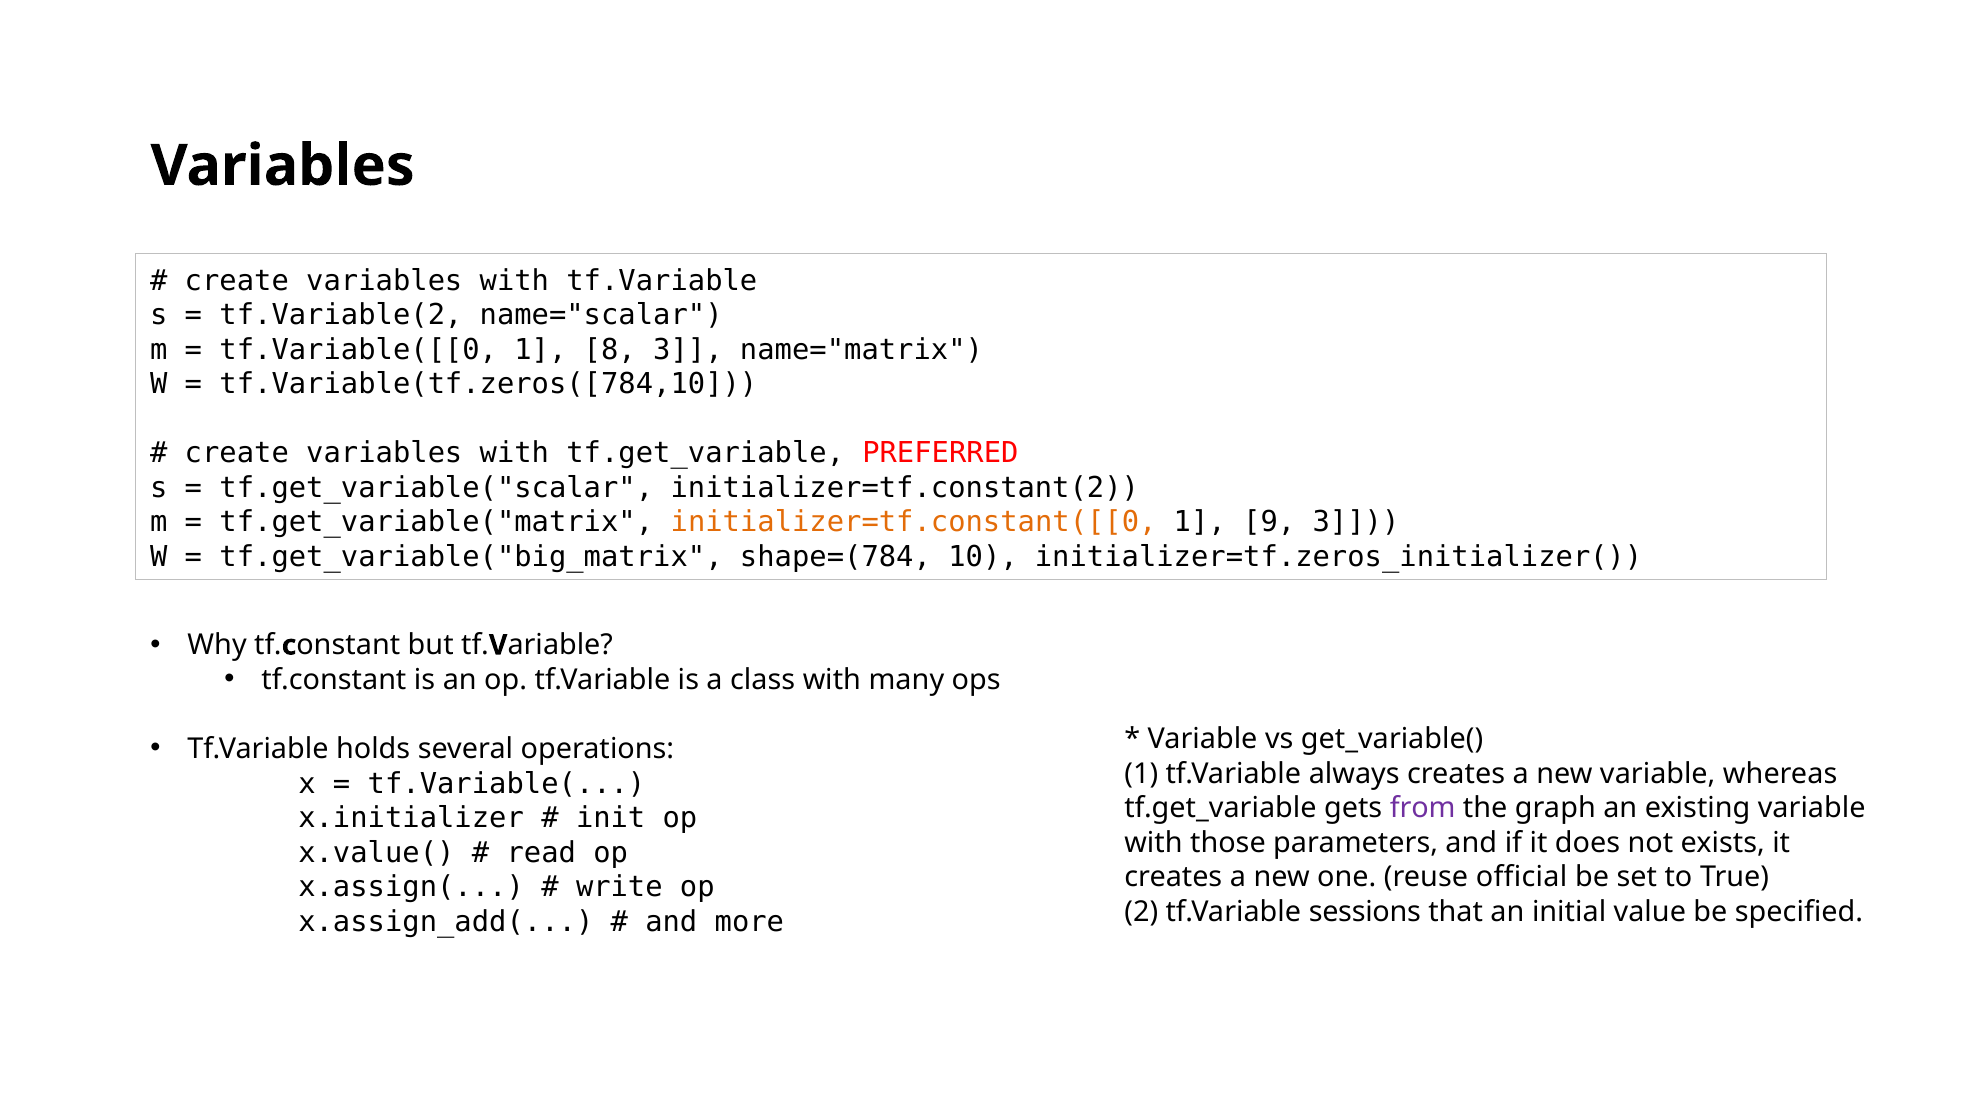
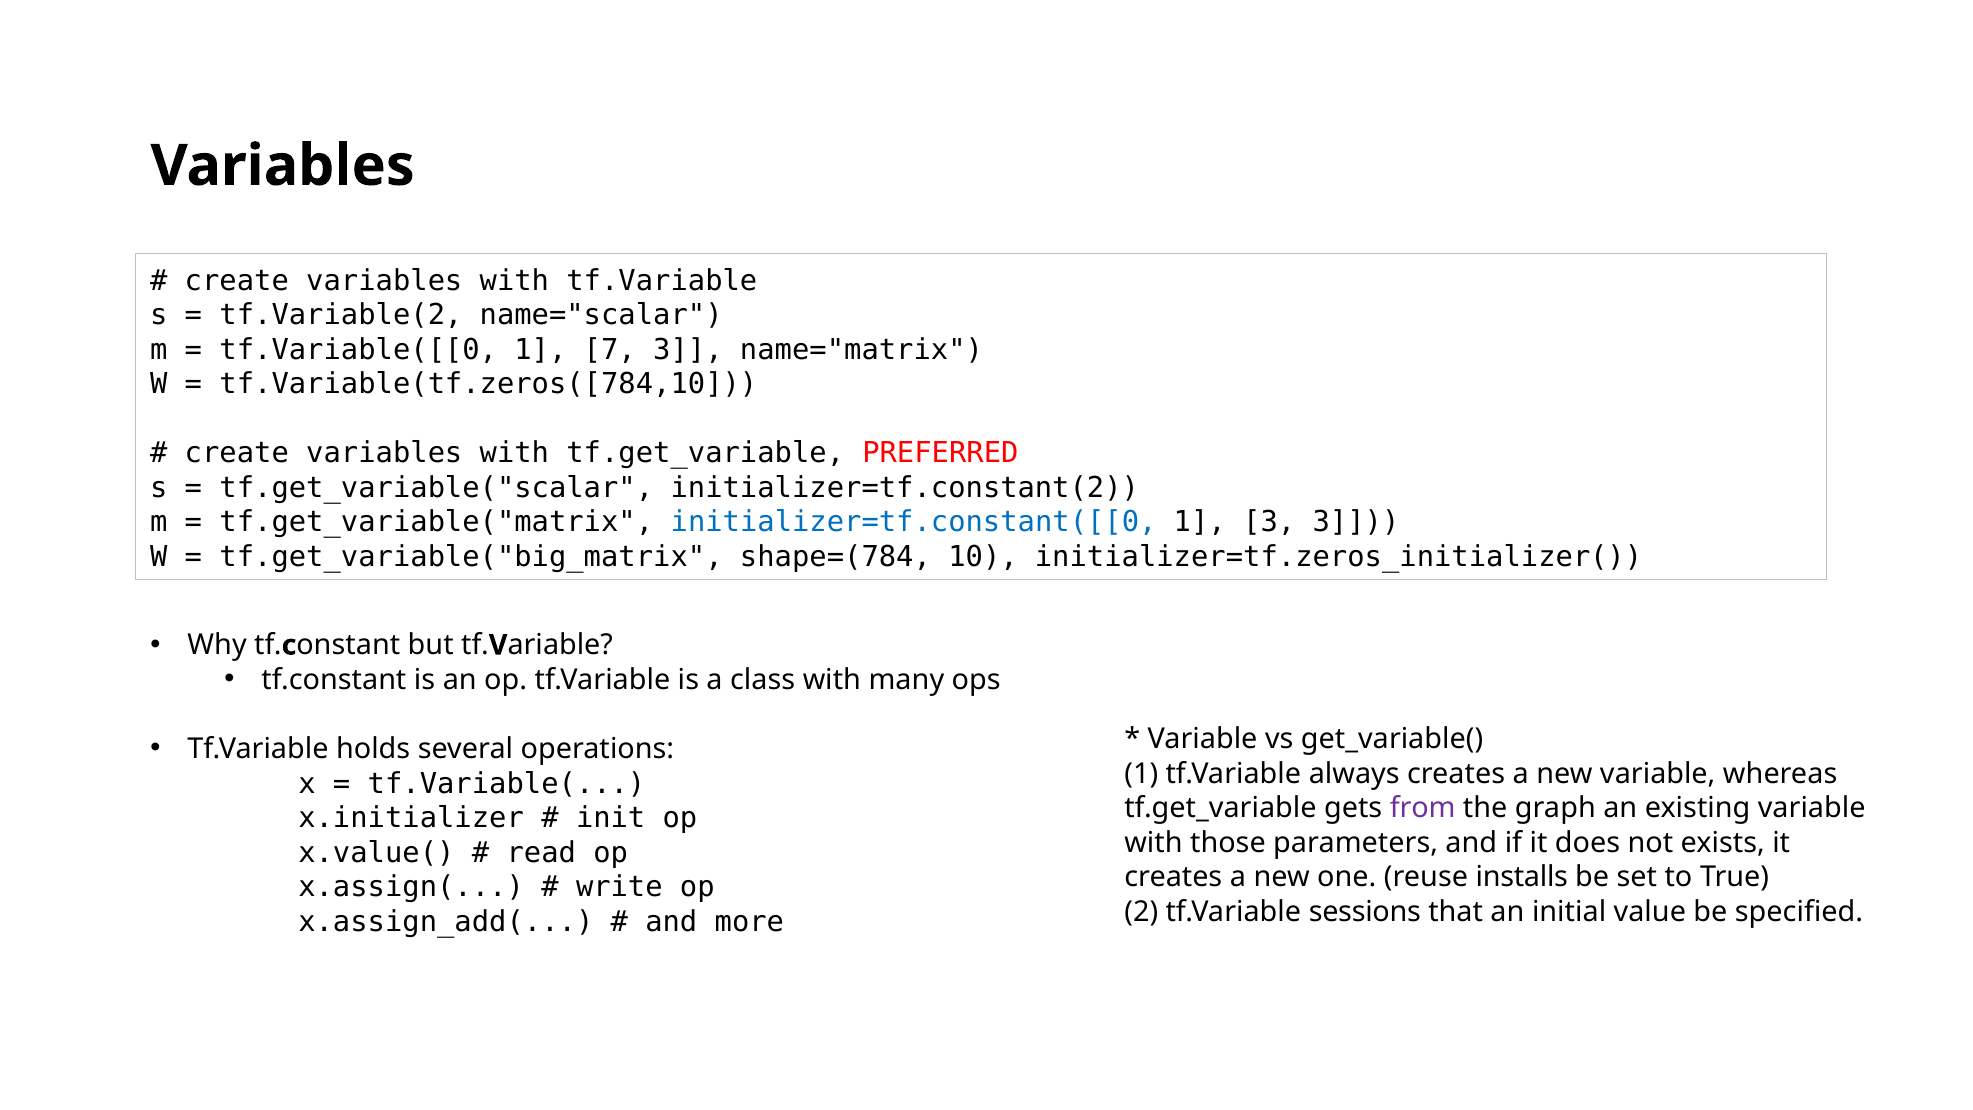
8: 8 -> 7
initializer=tf.constant([[0 colour: orange -> blue
1 9: 9 -> 3
official: official -> installs
